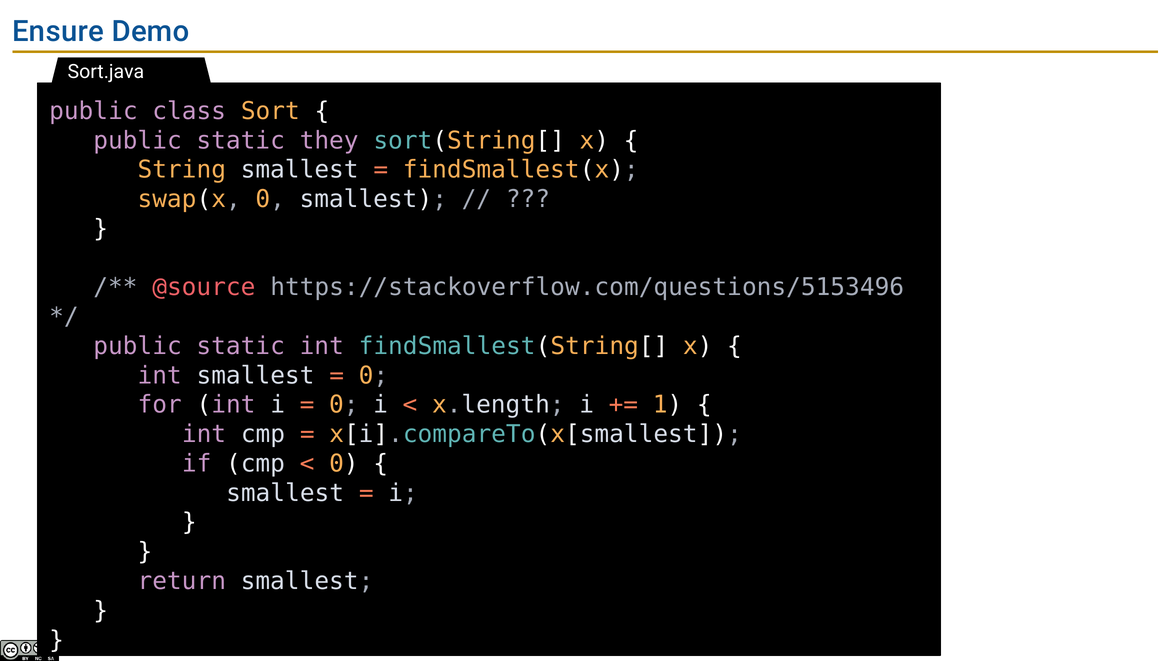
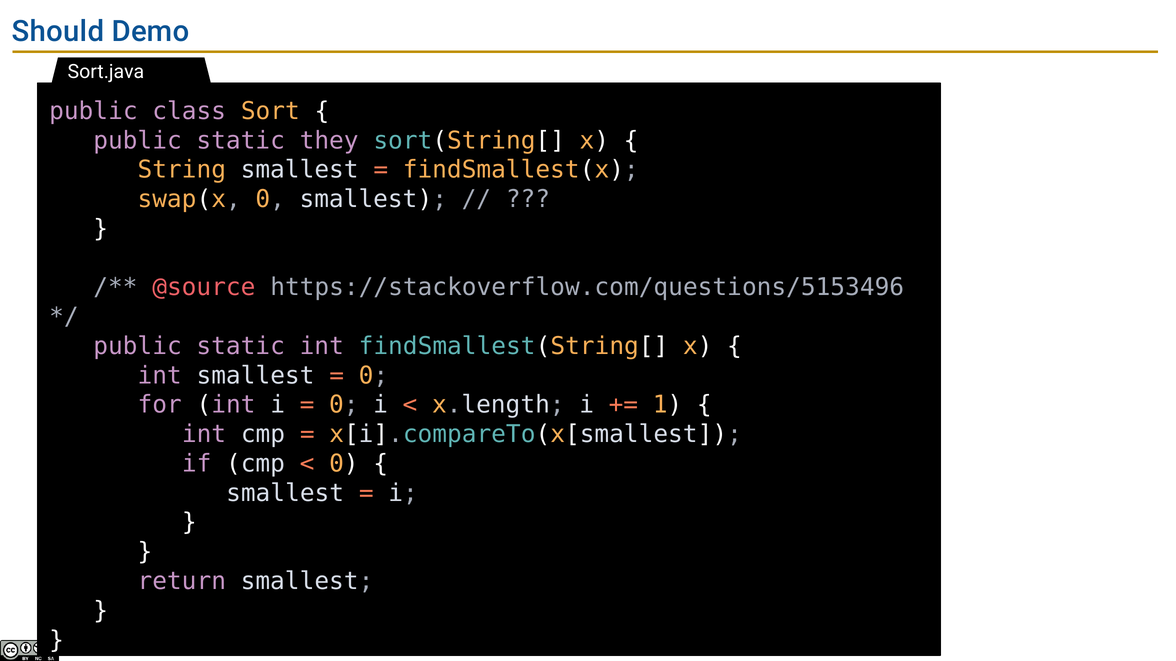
Ensure: Ensure -> Should
